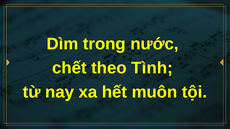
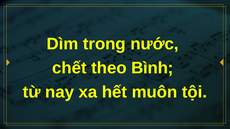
Tình: Tình -> Bình
